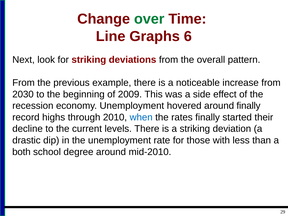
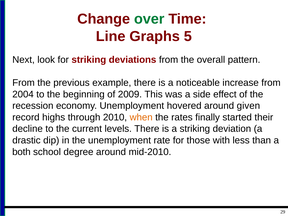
6: 6 -> 5
2030: 2030 -> 2004
around finally: finally -> given
when colour: blue -> orange
